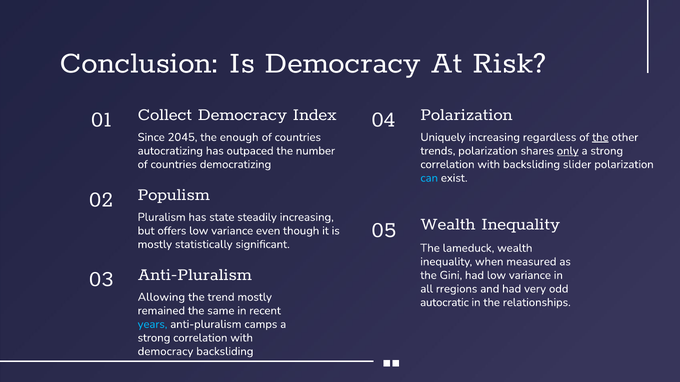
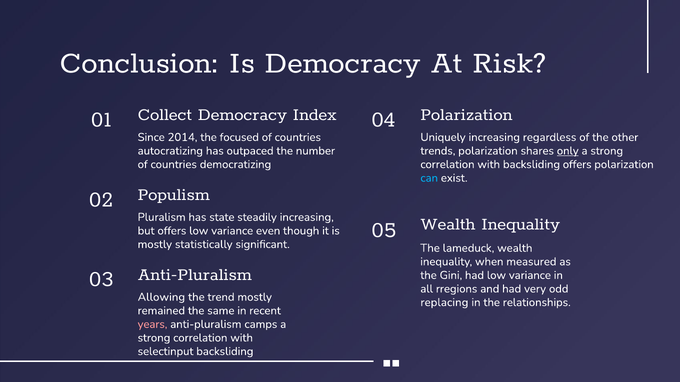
2045: 2045 -> 2014
enough: enough -> focused
the at (600, 137) underline: present -> none
backsliding slider: slider -> offers
autocratic: autocratic -> replacing
years colour: light blue -> pink
democracy at (165, 352): democracy -> selectinput
